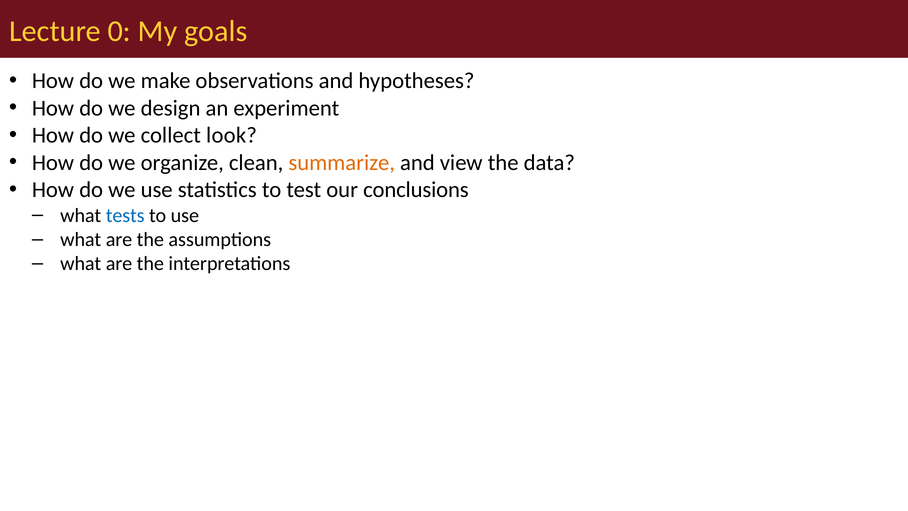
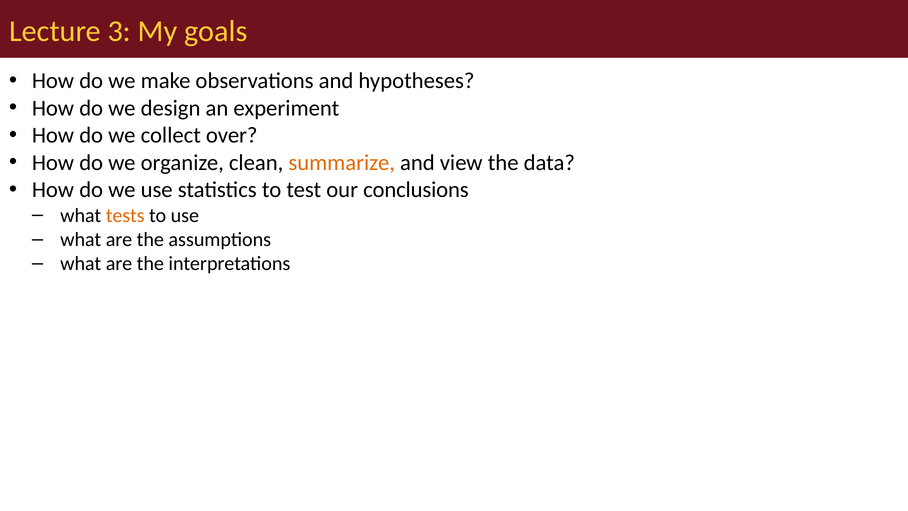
0: 0 -> 3
look: look -> over
tests colour: blue -> orange
